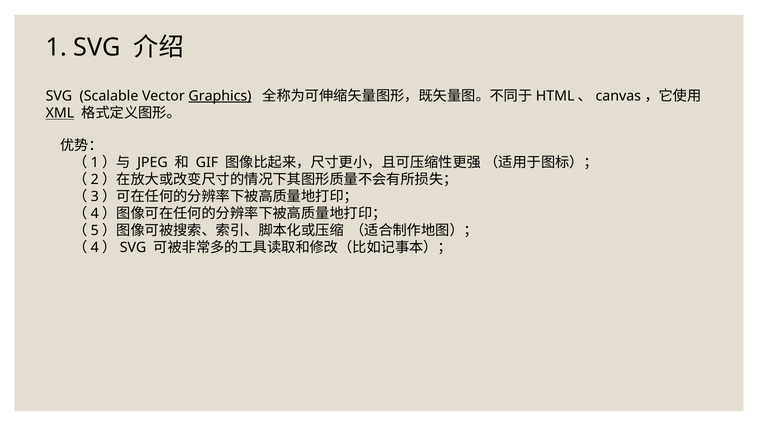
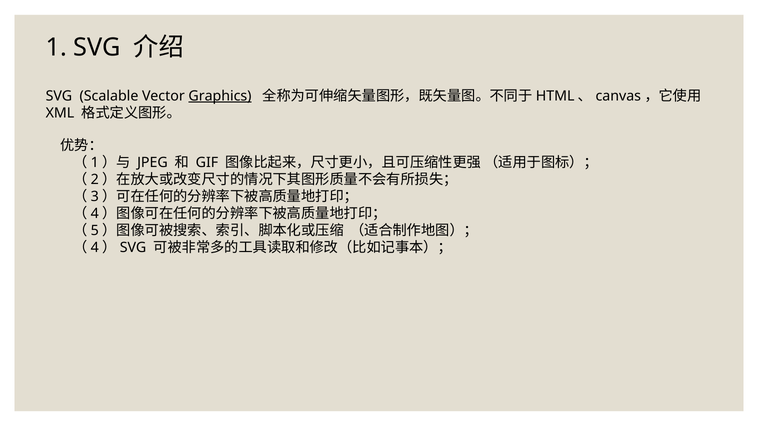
XML underline: present -> none
